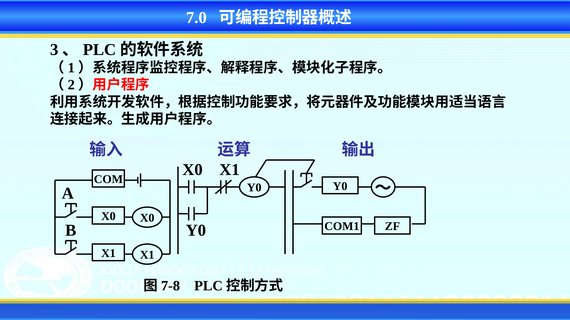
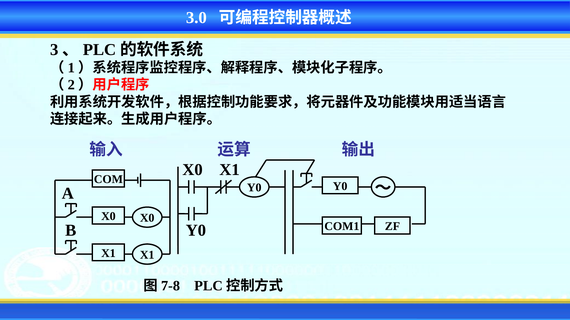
7.0: 7.0 -> 3.0
